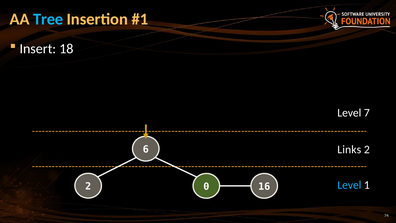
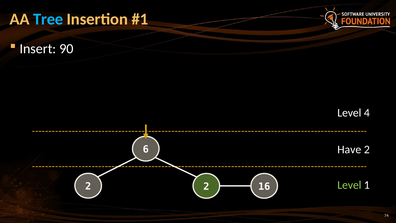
18: 18 -> 90
7: 7 -> 4
Links: Links -> Have
Level at (349, 185) colour: light blue -> light green
2 0: 0 -> 2
